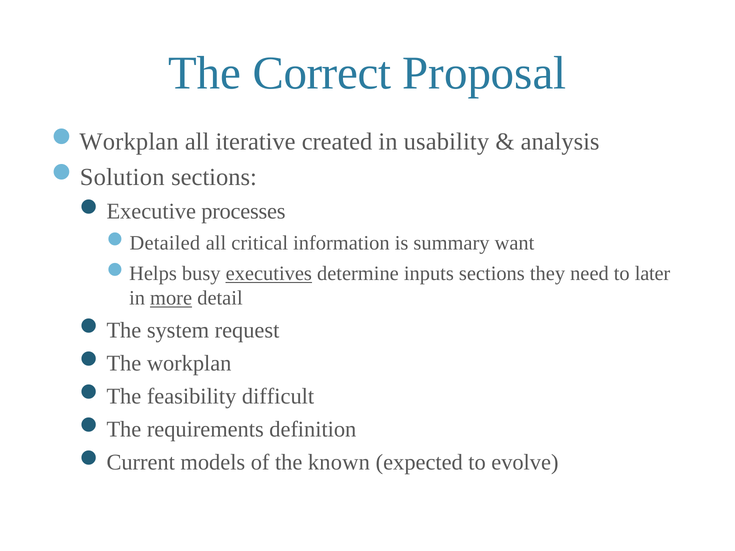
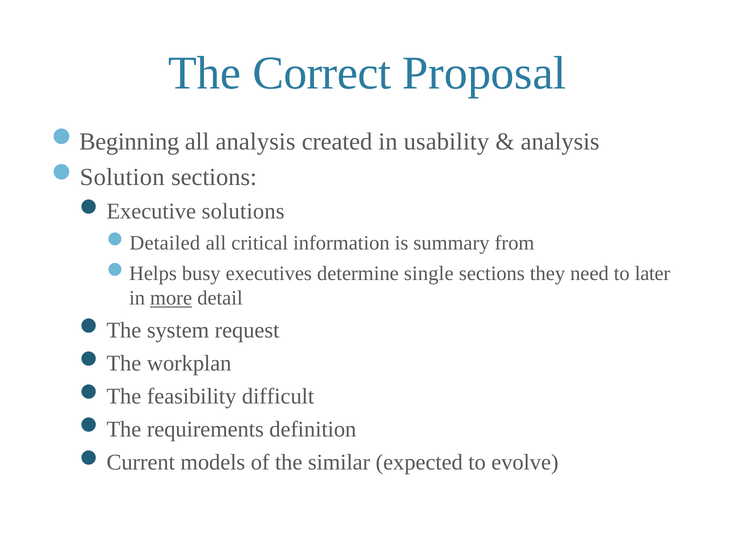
Workplan at (129, 142): Workplan -> Beginning
all iterative: iterative -> analysis
processes: processes -> solutions
want: want -> from
executives underline: present -> none
inputs: inputs -> single
known: known -> similar
